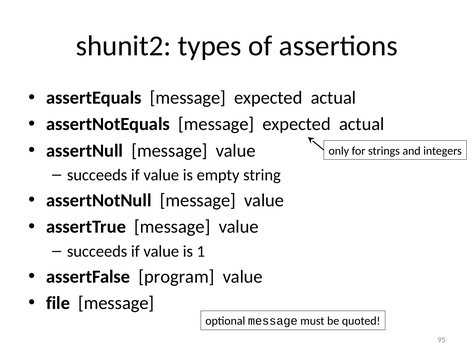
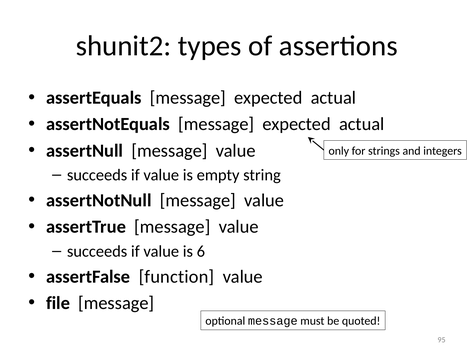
1: 1 -> 6
program: program -> function
